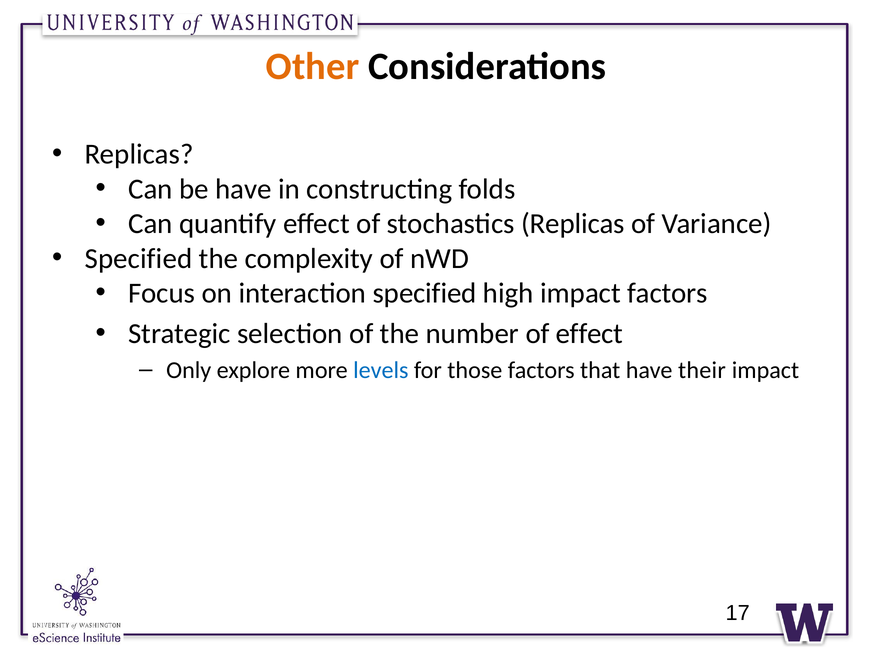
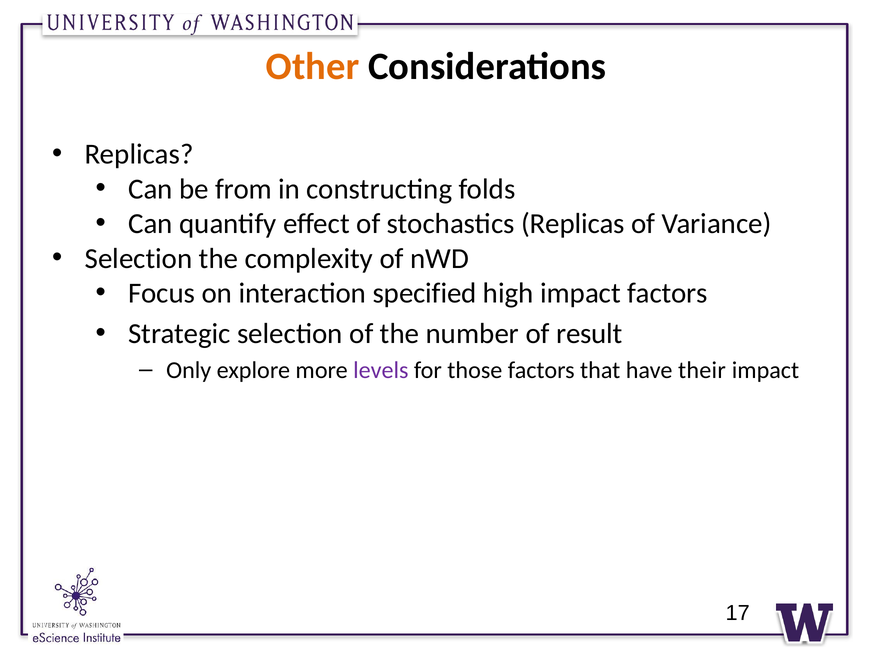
be have: have -> from
Specified at (139, 258): Specified -> Selection
of effect: effect -> result
levels colour: blue -> purple
